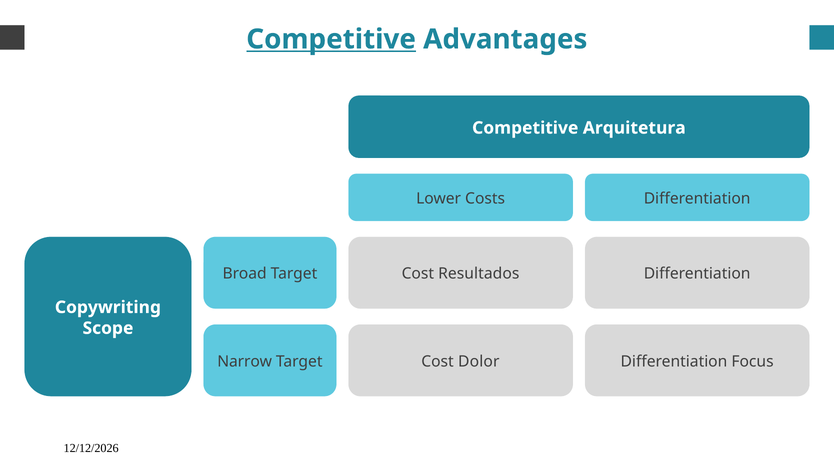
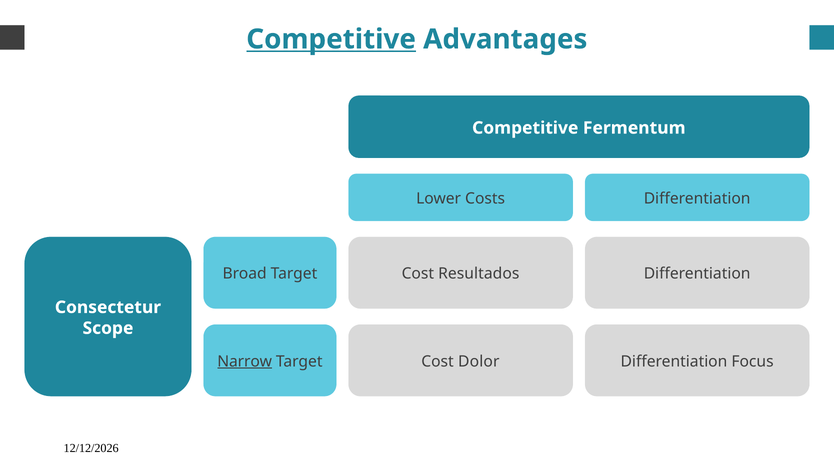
Arquitetura: Arquitetura -> Fermentum
Copywriting: Copywriting -> Consectetur
Narrow underline: none -> present
